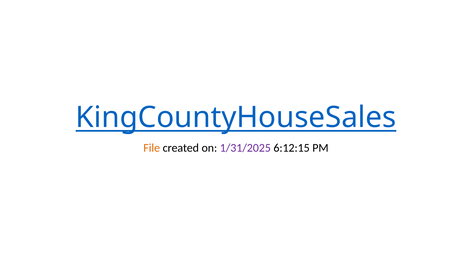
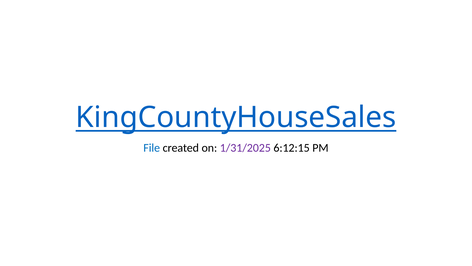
File colour: orange -> blue
